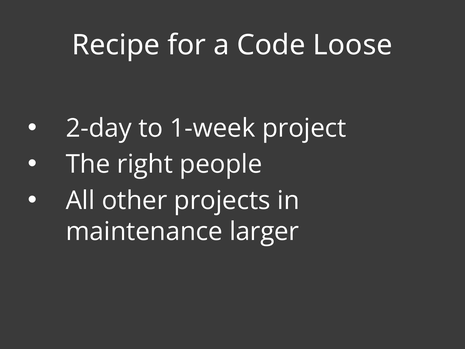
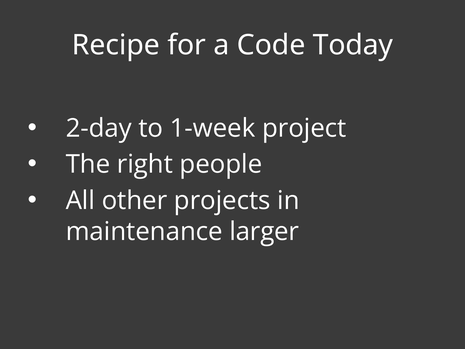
Loose: Loose -> Today
